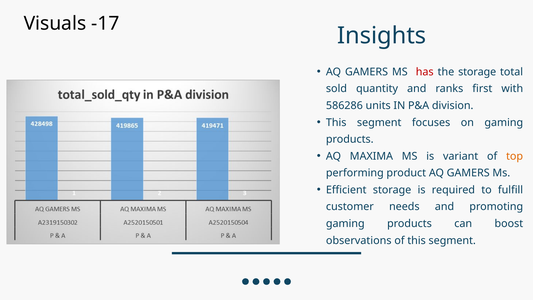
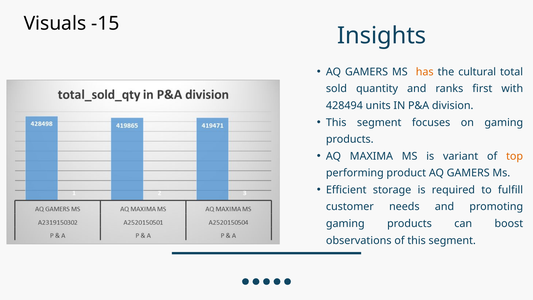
-17: -17 -> -15
has colour: red -> orange
the storage: storage -> cultural
586286: 586286 -> 428494
